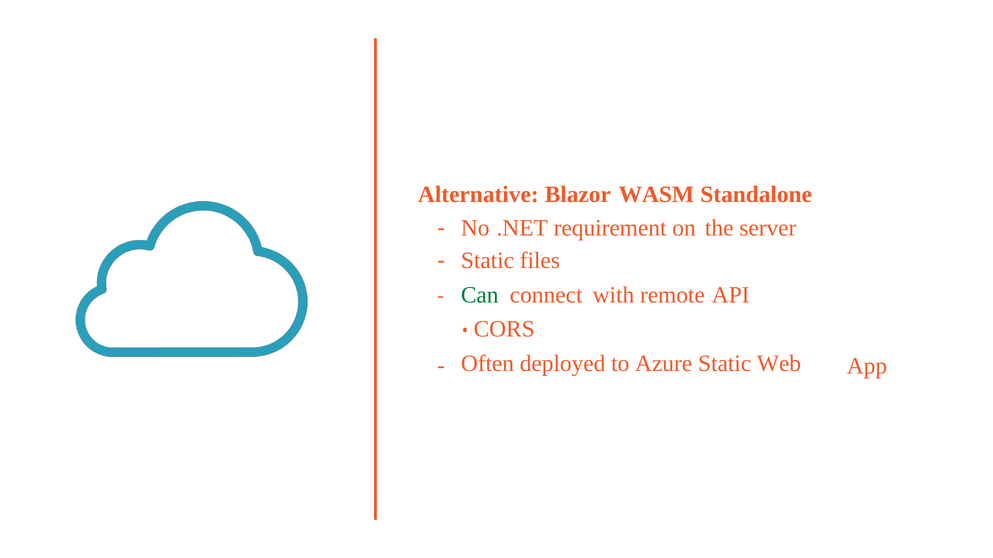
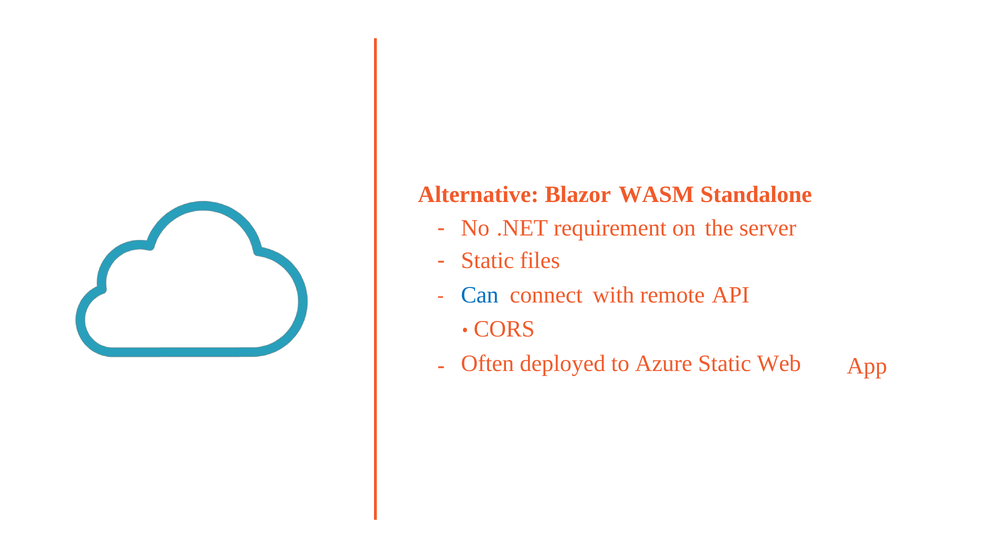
Can colour: green -> blue
